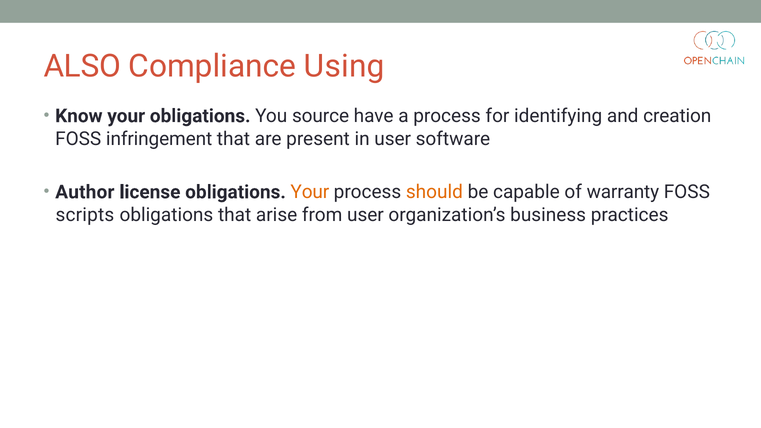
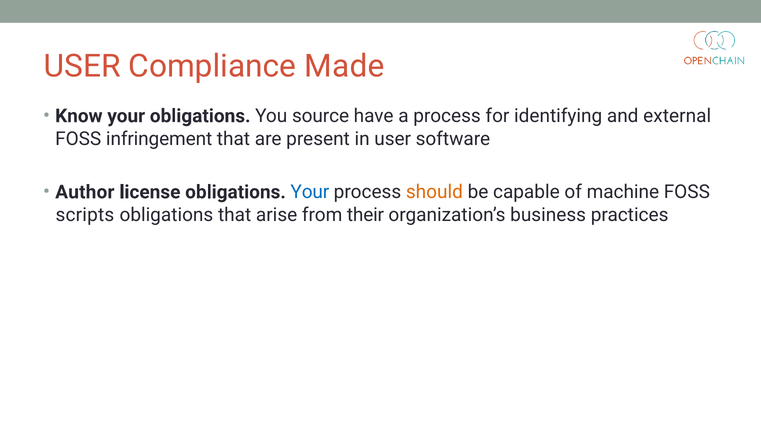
ALSO at (82, 66): ALSO -> USER
Using: Using -> Made
creation: creation -> external
Your at (310, 192) colour: orange -> blue
warranty: warranty -> machine
from user: user -> their
